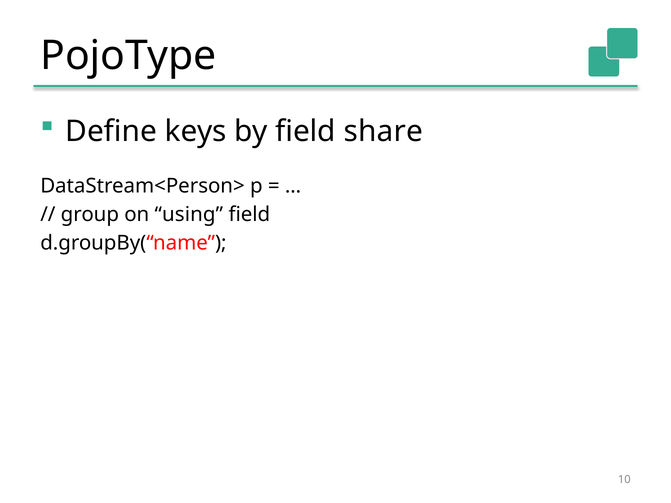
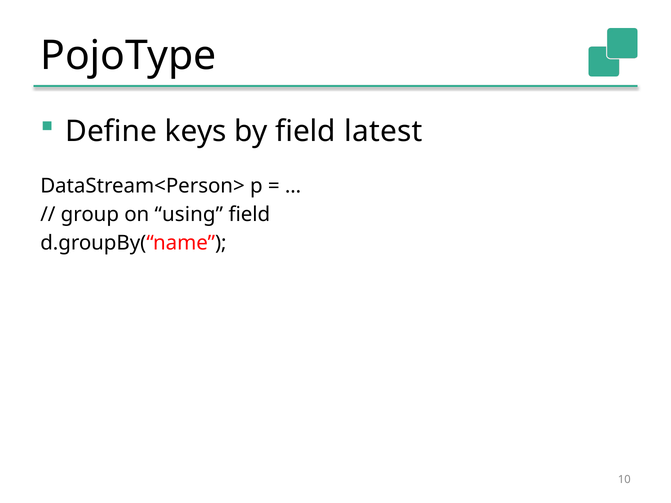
share: share -> latest
